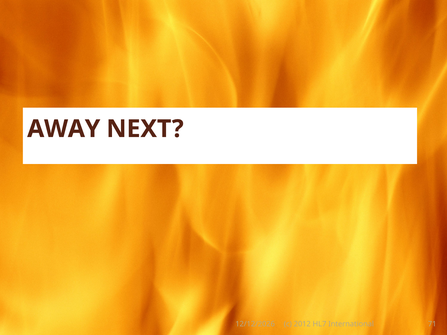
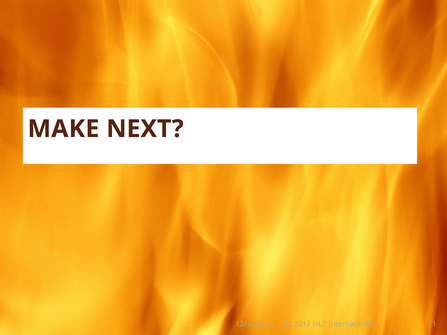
AWAY: AWAY -> MAKE
